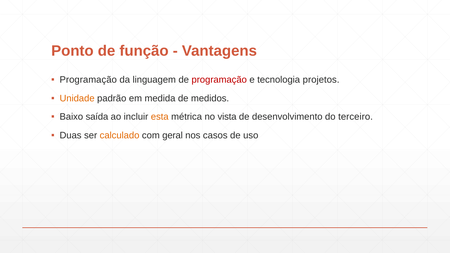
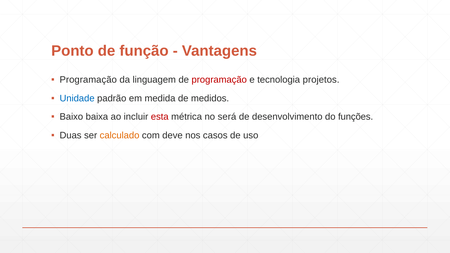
Unidade colour: orange -> blue
saída: saída -> baixa
esta colour: orange -> red
vista: vista -> será
terceiro: terceiro -> funções
geral: geral -> deve
